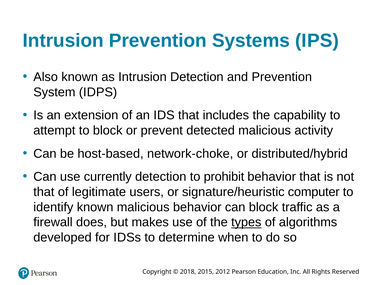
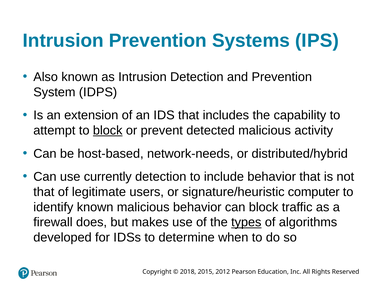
block at (108, 130) underline: none -> present
network-choke: network-choke -> network-needs
prohibit: prohibit -> include
